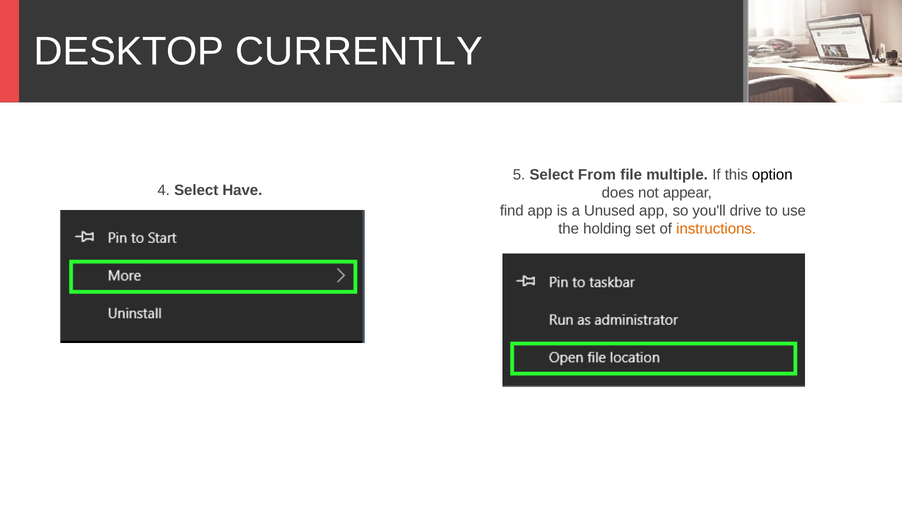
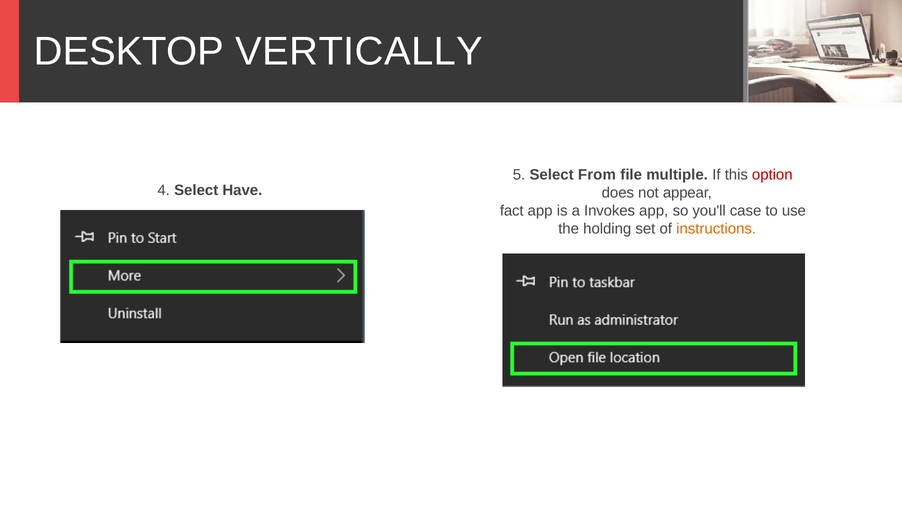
CURRENTLY: CURRENTLY -> VERTICALLY
option colour: black -> red
find: find -> fact
Unused: Unused -> Invokes
drive: drive -> case
